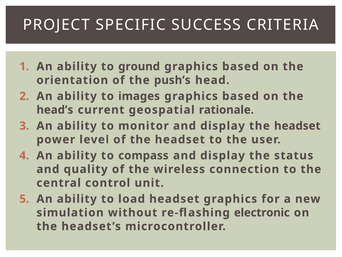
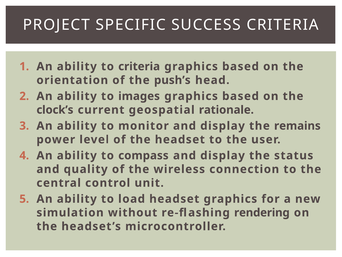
to ground: ground -> criteria
head’s: head’s -> clock’s
display the headset: headset -> remains
electronic: electronic -> rendering
